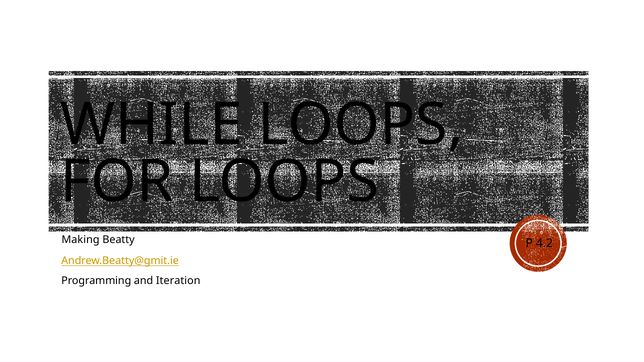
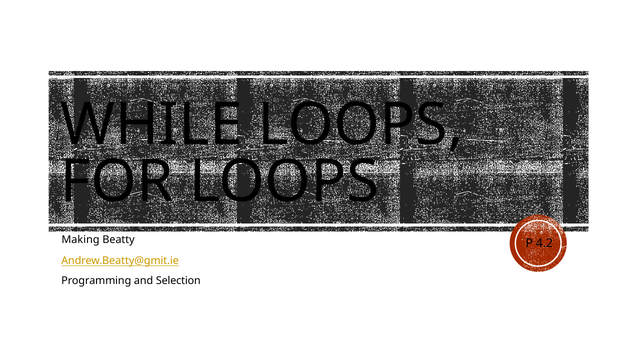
Iteration: Iteration -> Selection
